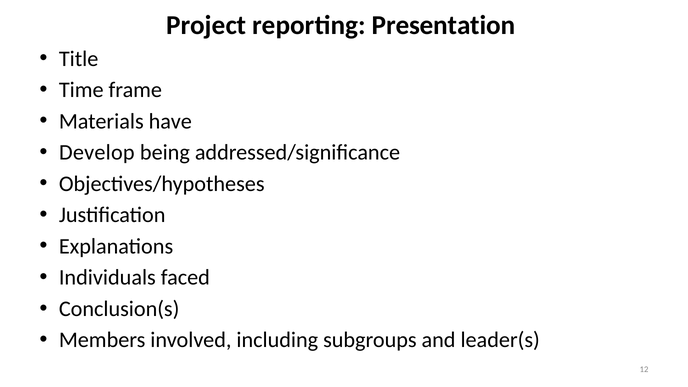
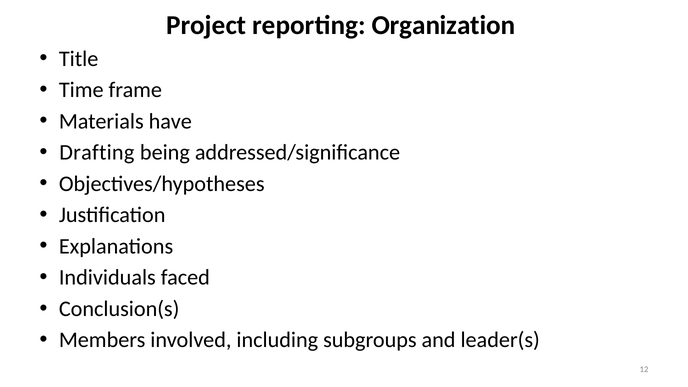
Presentation: Presentation -> Organization
Develop: Develop -> Drafting
